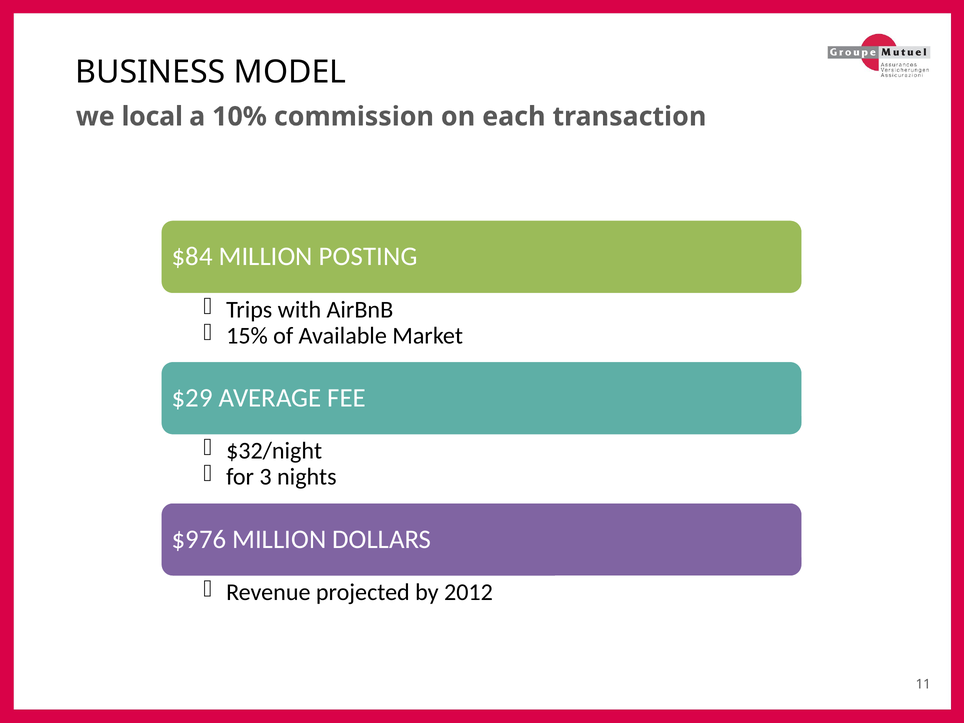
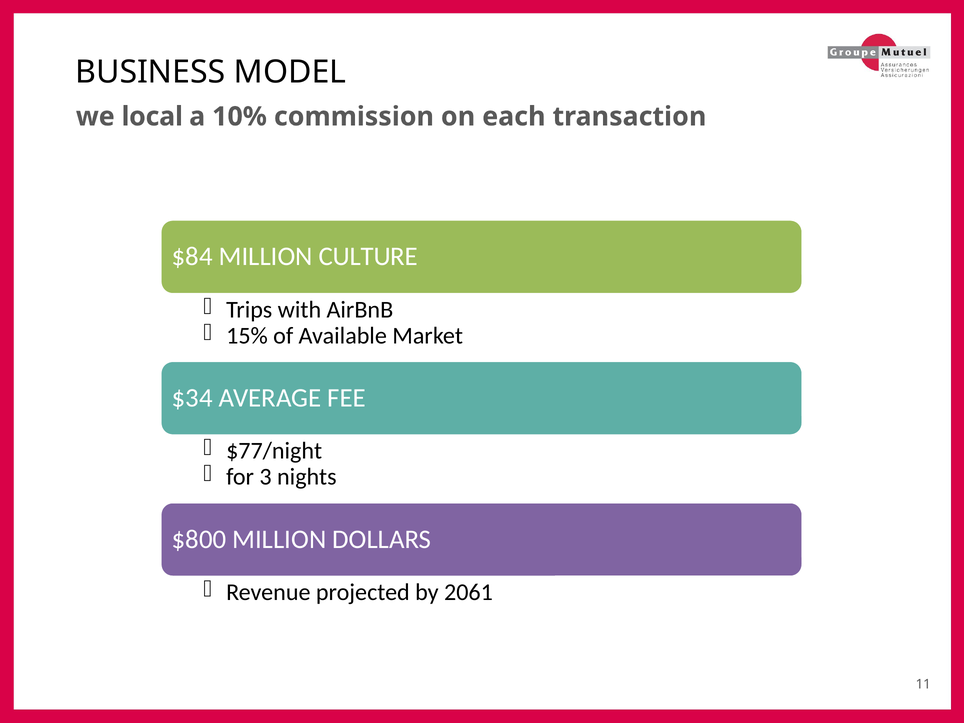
POSTING: POSTING -> CULTURE
$29: $29 -> $34
$32/night: $32/night -> $77/night
$976: $976 -> $800
2012: 2012 -> 2061
